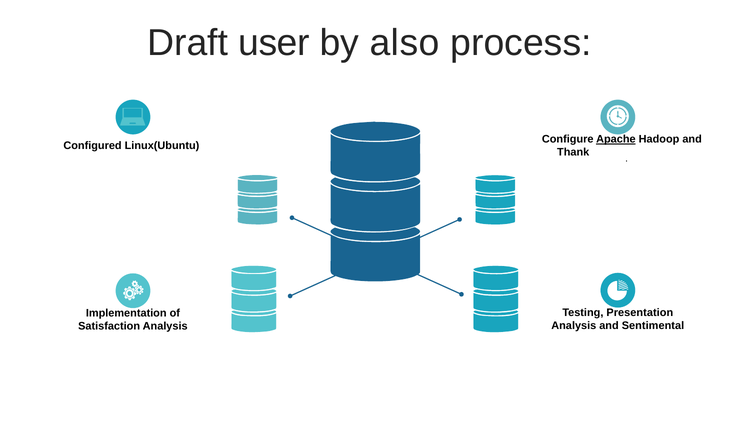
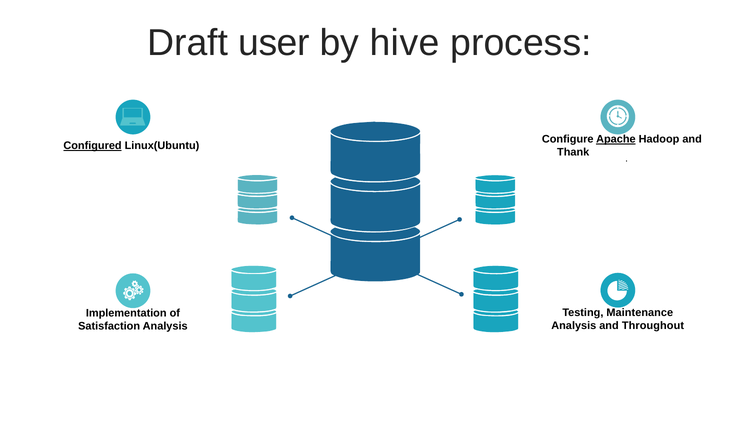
also: also -> hive
Configured underline: none -> present
Presentation: Presentation -> Maintenance
Sentimental: Sentimental -> Throughout
